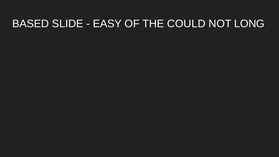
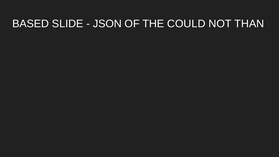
EASY: EASY -> JSON
LONG: LONG -> THAN
